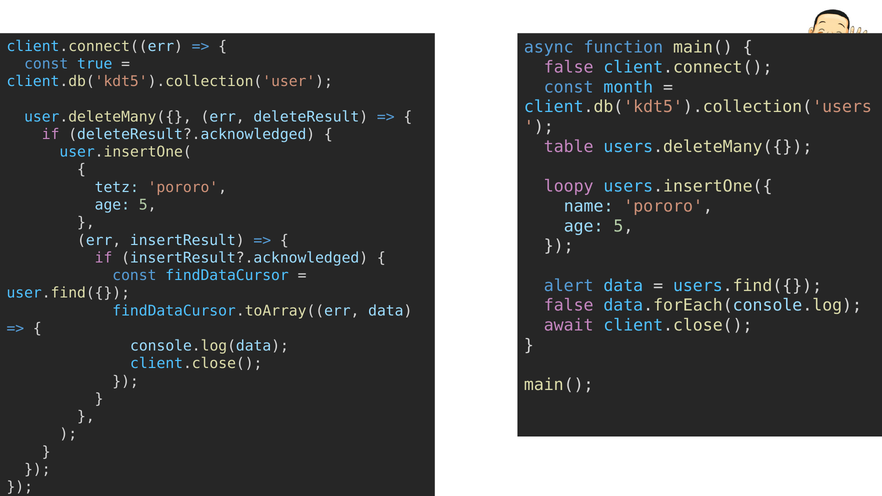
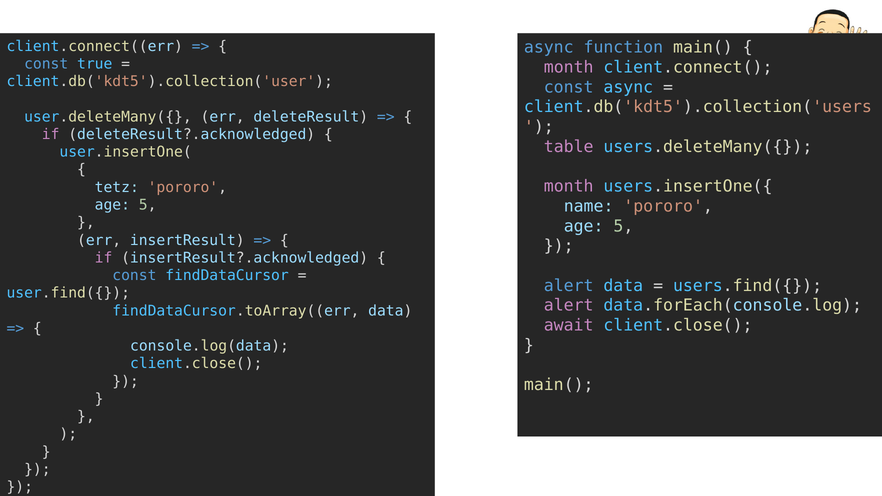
false at (569, 67): false -> month
const month: month -> async
loopy at (569, 186): loopy -> month
false at (569, 305): false -> alert
